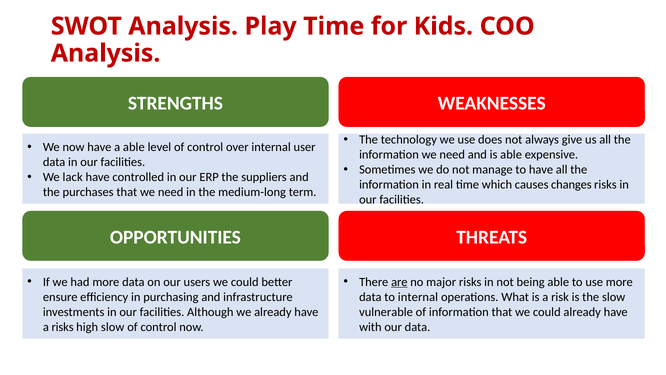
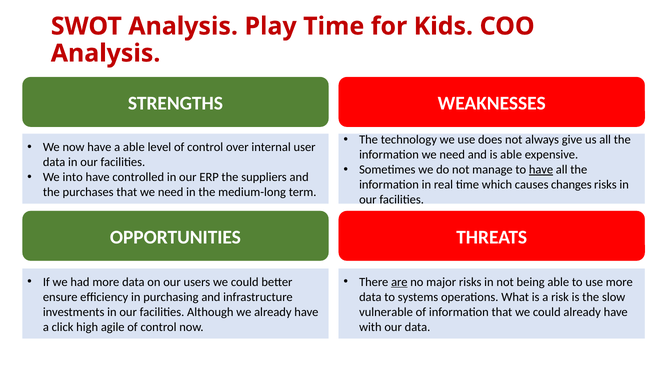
have at (541, 169) underline: none -> present
lack: lack -> into
to internal: internal -> systems
a risks: risks -> click
high slow: slow -> agile
